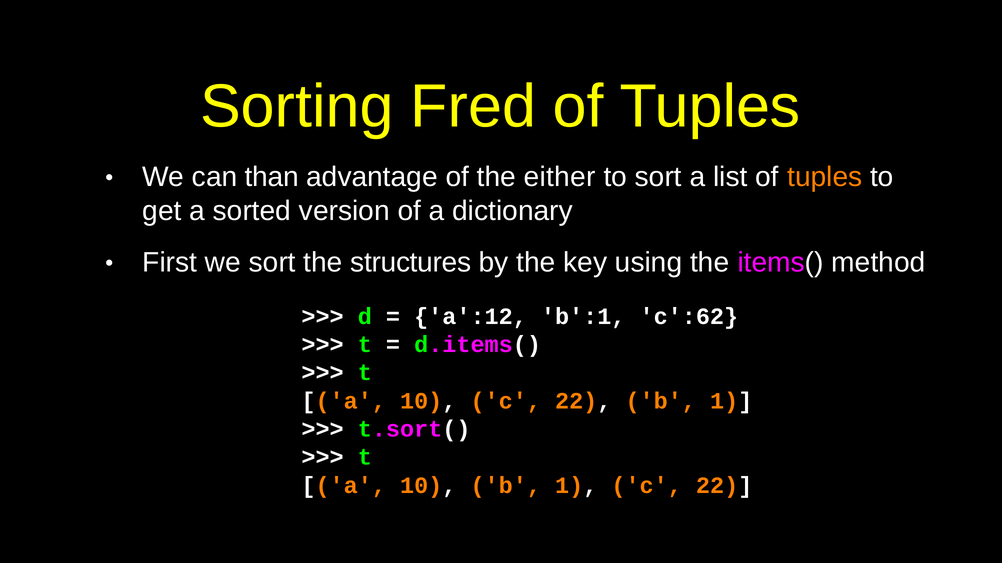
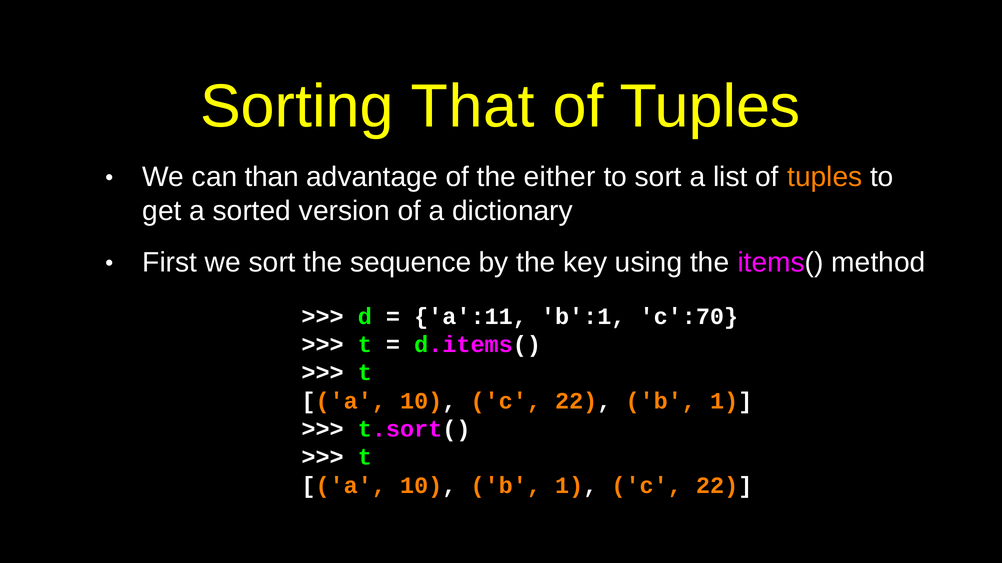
Fred: Fred -> That
structures: structures -> sequence
a':12: a':12 -> a':11
c':62: c':62 -> c':70
